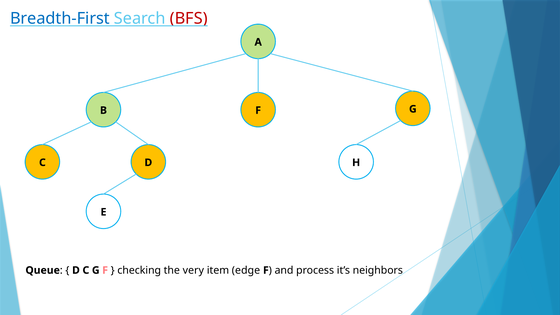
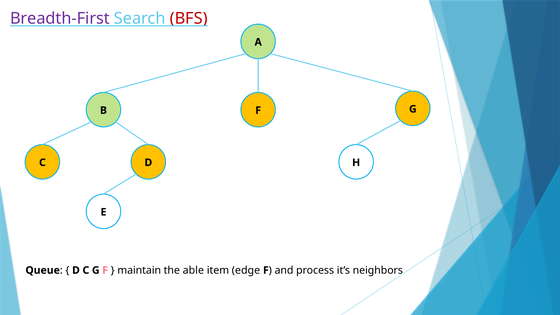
Breadth-First colour: blue -> purple
checking: checking -> maintain
very: very -> able
